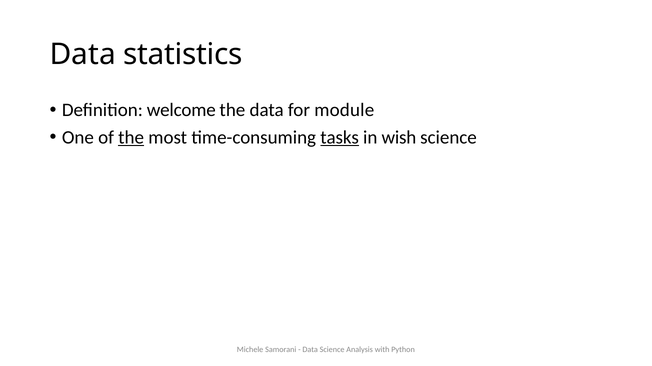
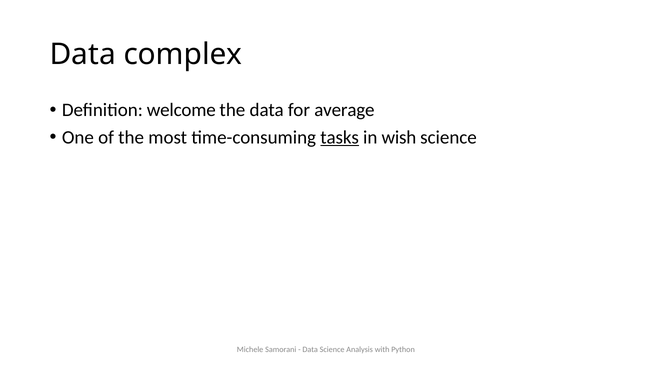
statistics: statistics -> complex
module: module -> average
the at (131, 138) underline: present -> none
